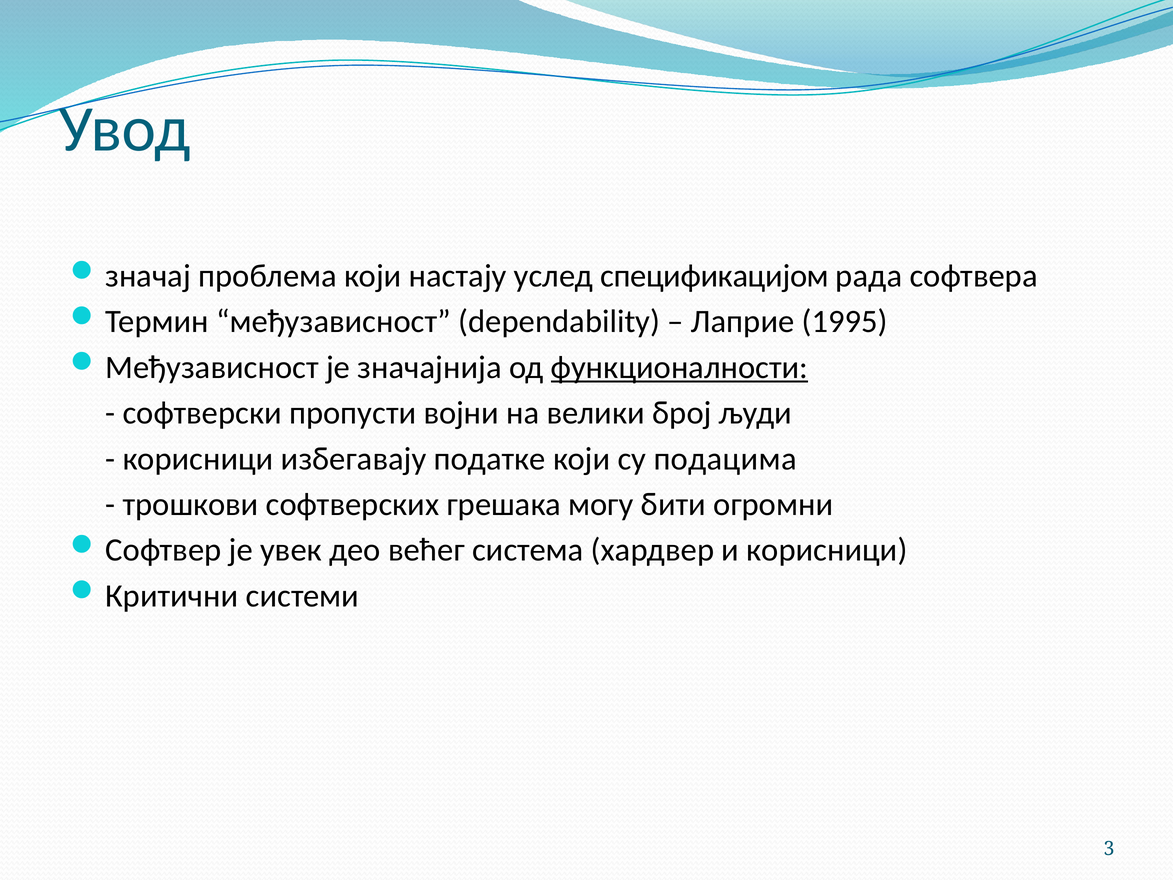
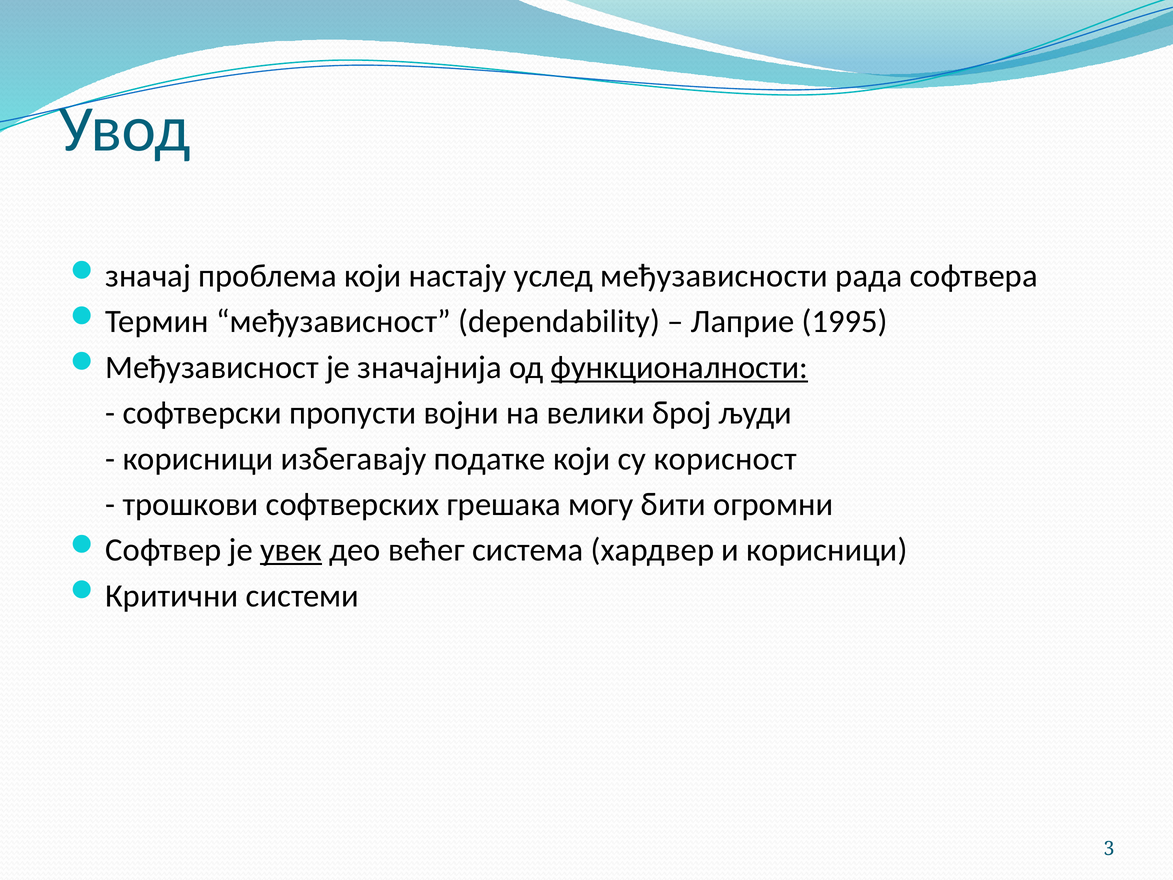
спецификацијом: спецификацијом -> међузависности
подацима: подацима -> корисност
увек underline: none -> present
